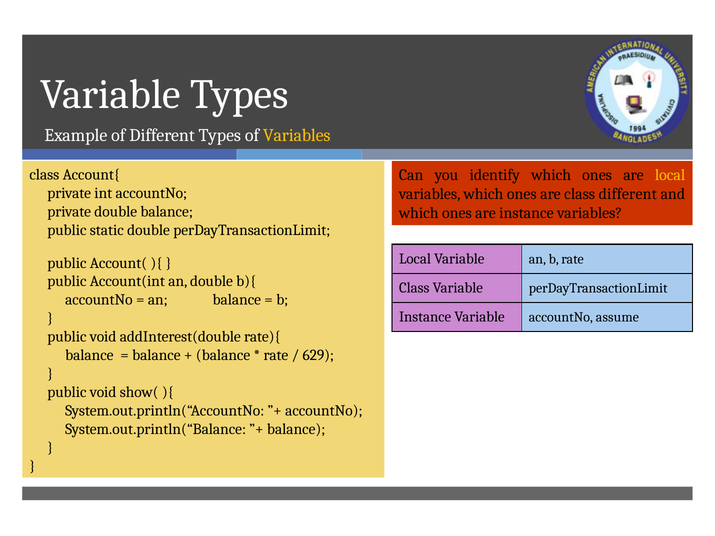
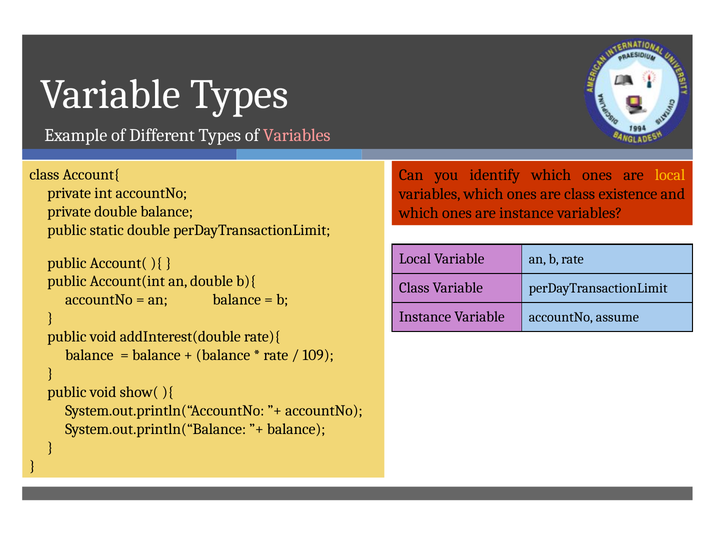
Variables at (297, 135) colour: yellow -> pink
class different: different -> existence
629: 629 -> 109
